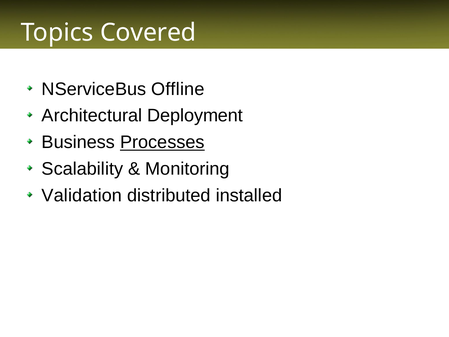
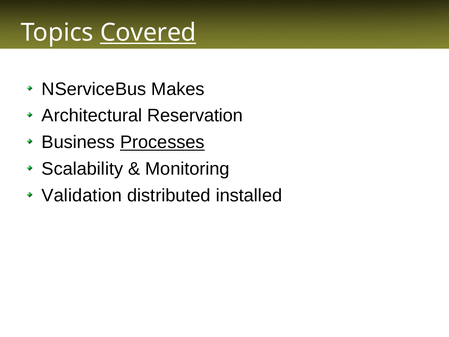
Covered underline: none -> present
Offline: Offline -> Makes
Deployment: Deployment -> Reservation
